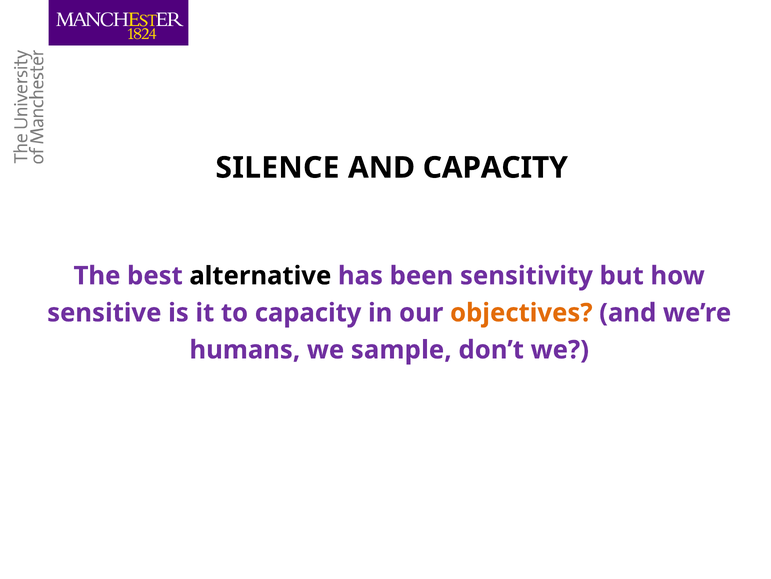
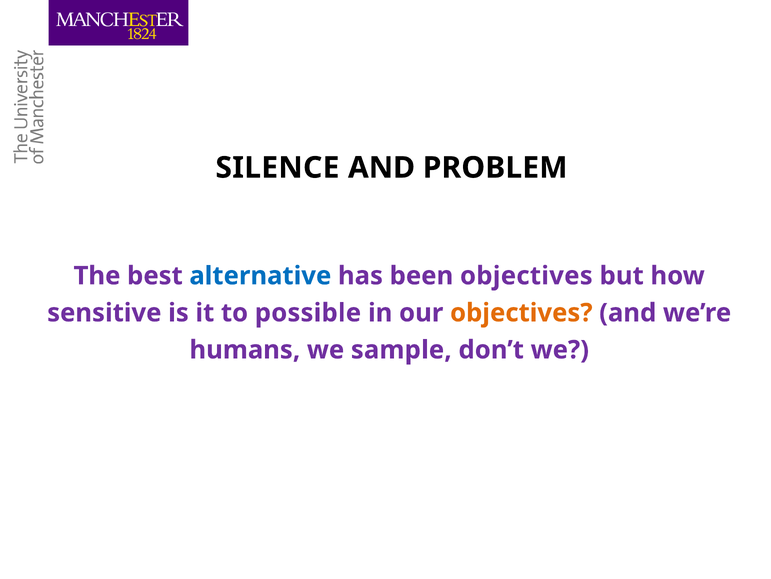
AND CAPACITY: CAPACITY -> PROBLEM
alternative colour: black -> blue
been sensitivity: sensitivity -> objectives
to capacity: capacity -> possible
